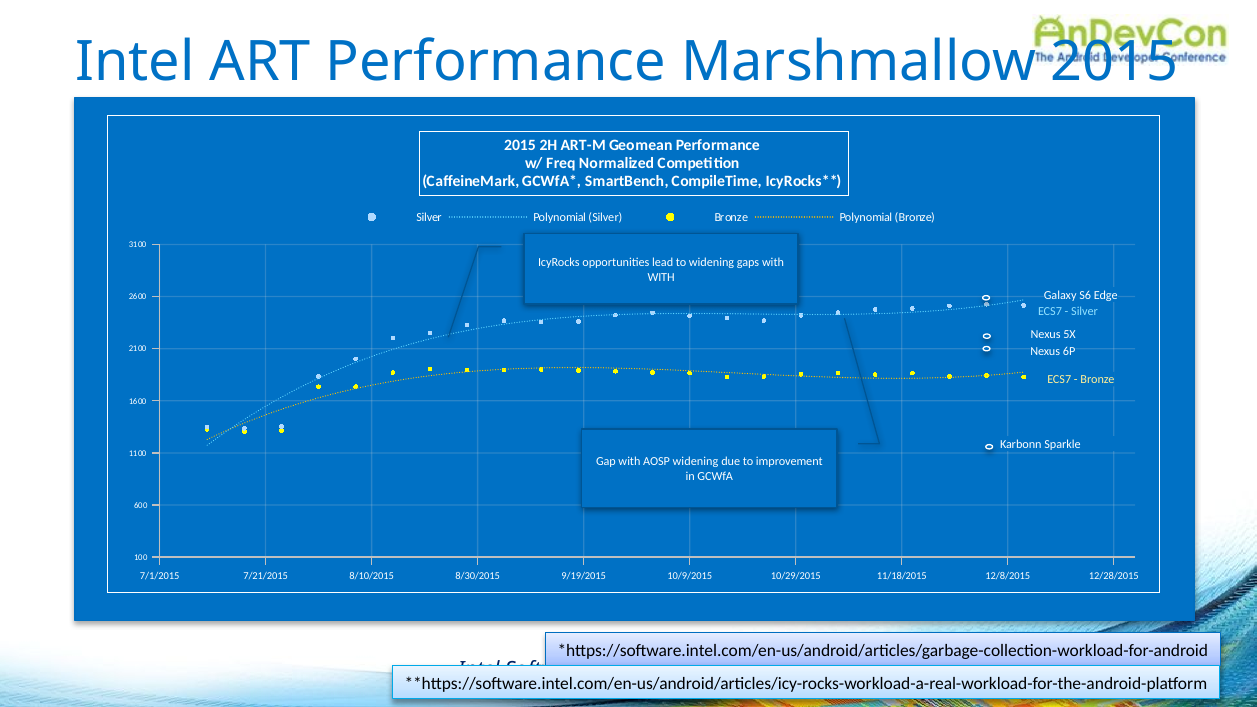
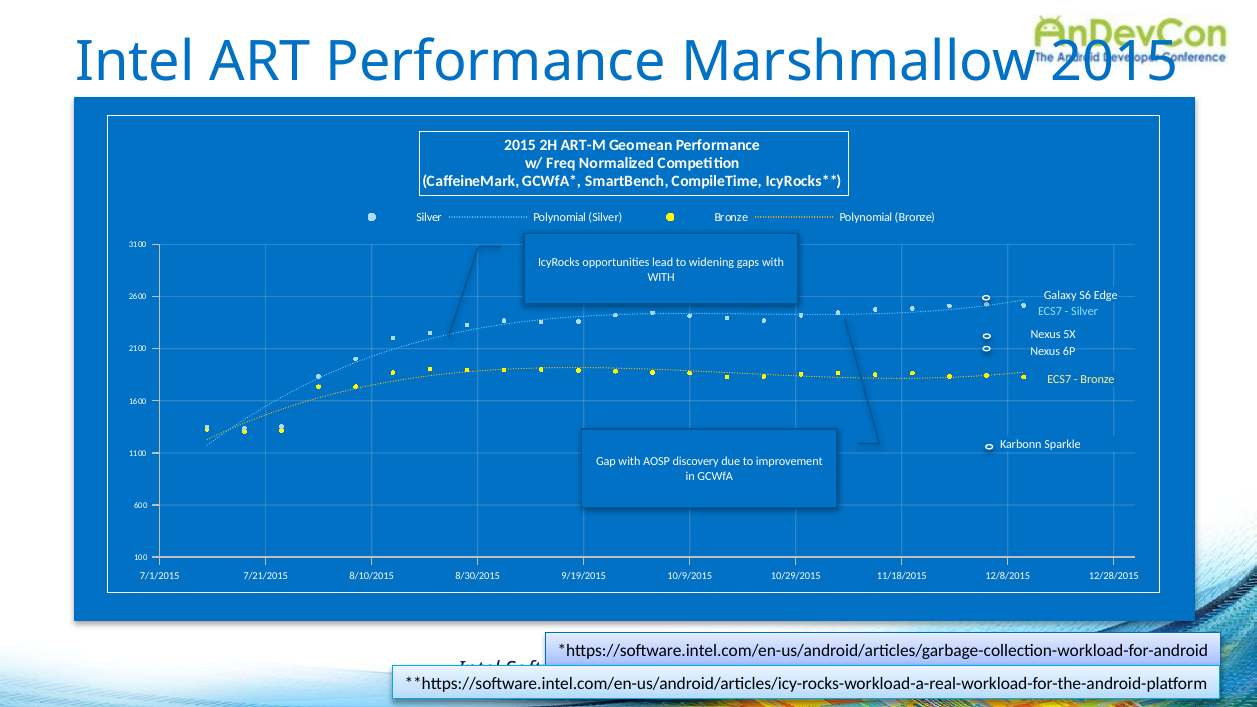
AOSP widening: widening -> discovery
